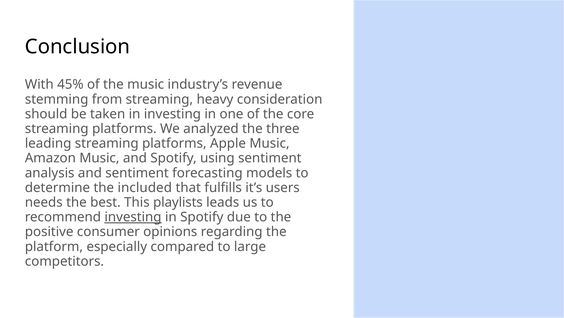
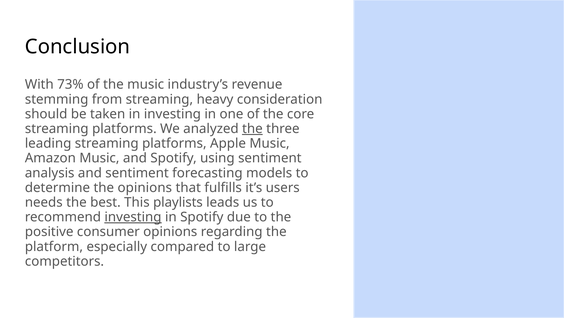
45%: 45% -> 73%
the at (252, 128) underline: none -> present
the included: included -> opinions
